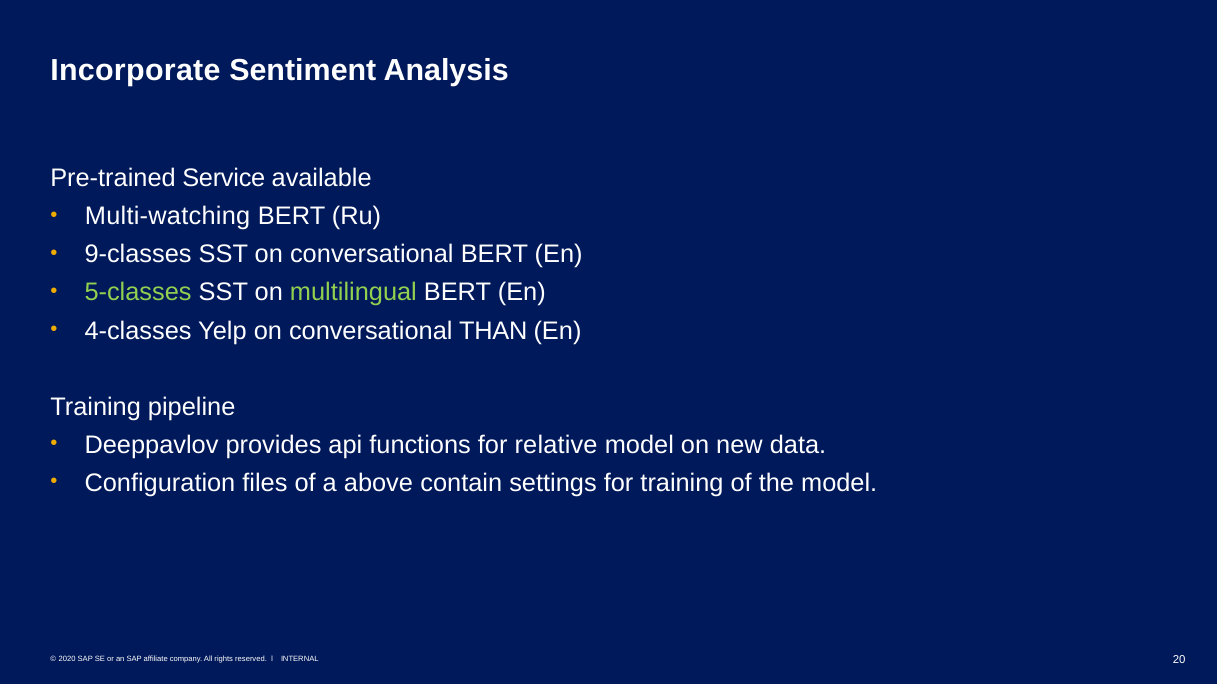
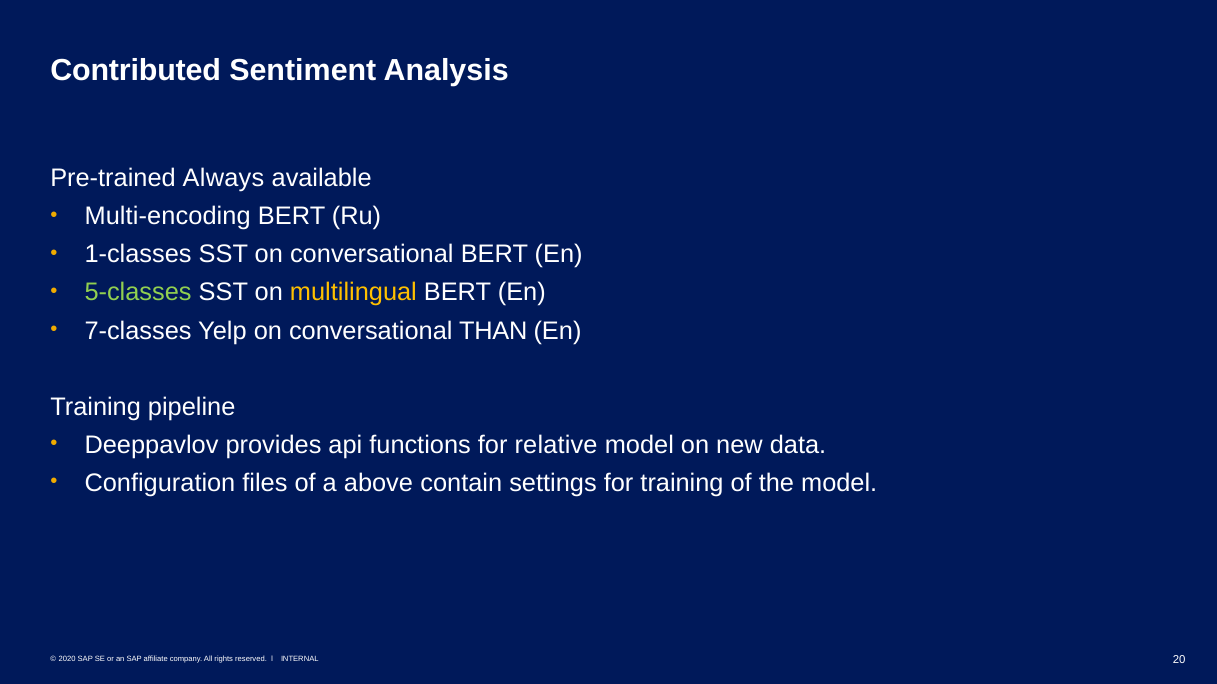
Incorporate: Incorporate -> Contributed
Service: Service -> Always
Multi-watching: Multi-watching -> Multi-encoding
9-classes: 9-classes -> 1-classes
multilingual colour: light green -> yellow
4-classes: 4-classes -> 7-classes
